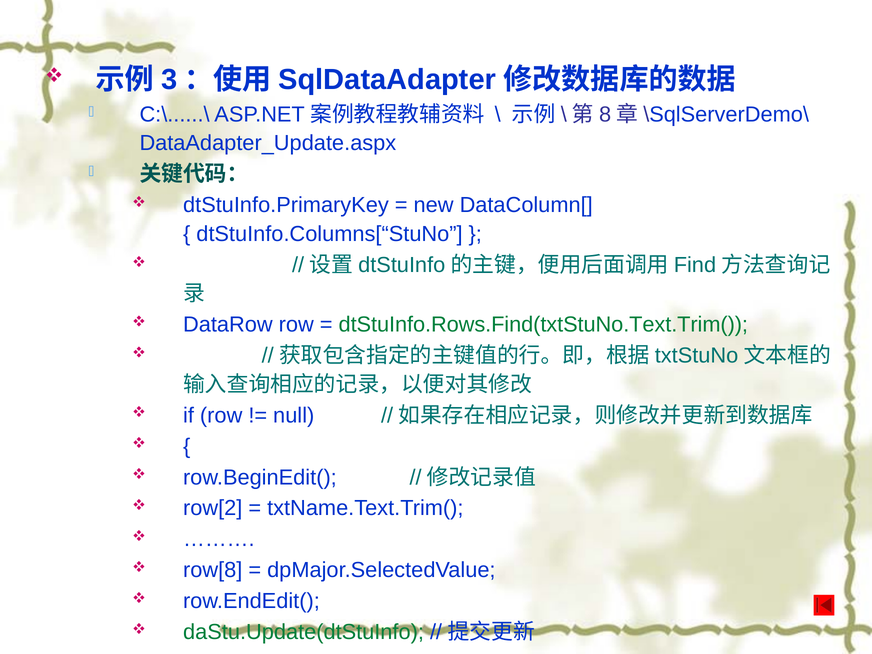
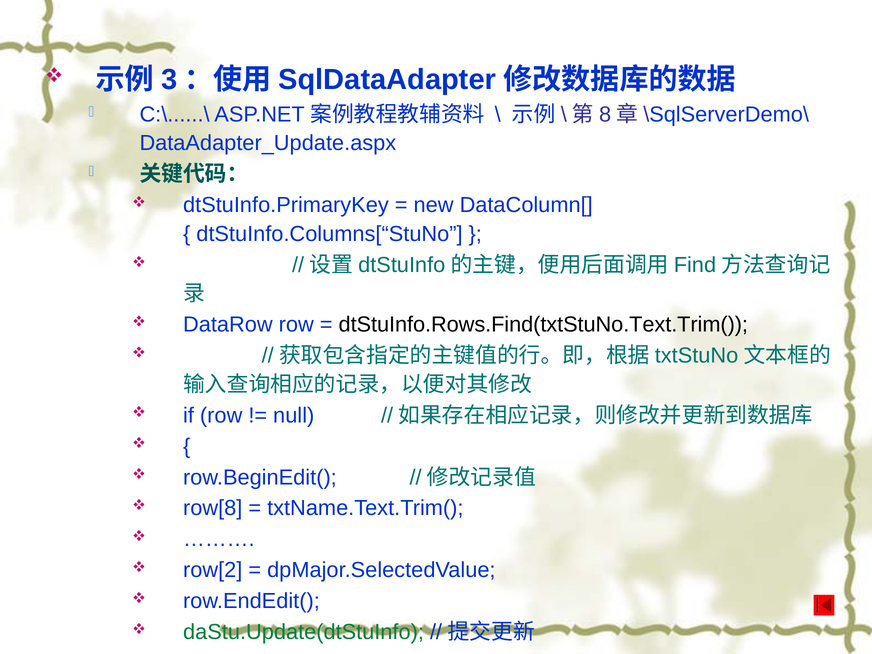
dtStuInfo.Rows.Find(txtStuNo.Text.Trim( colour: green -> black
row[2: row[2 -> row[8
row[8: row[8 -> row[2
